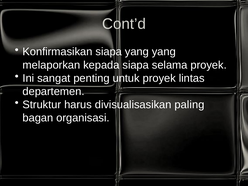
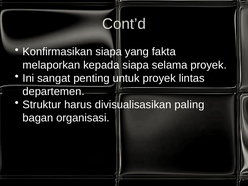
yang yang: yang -> fakta
